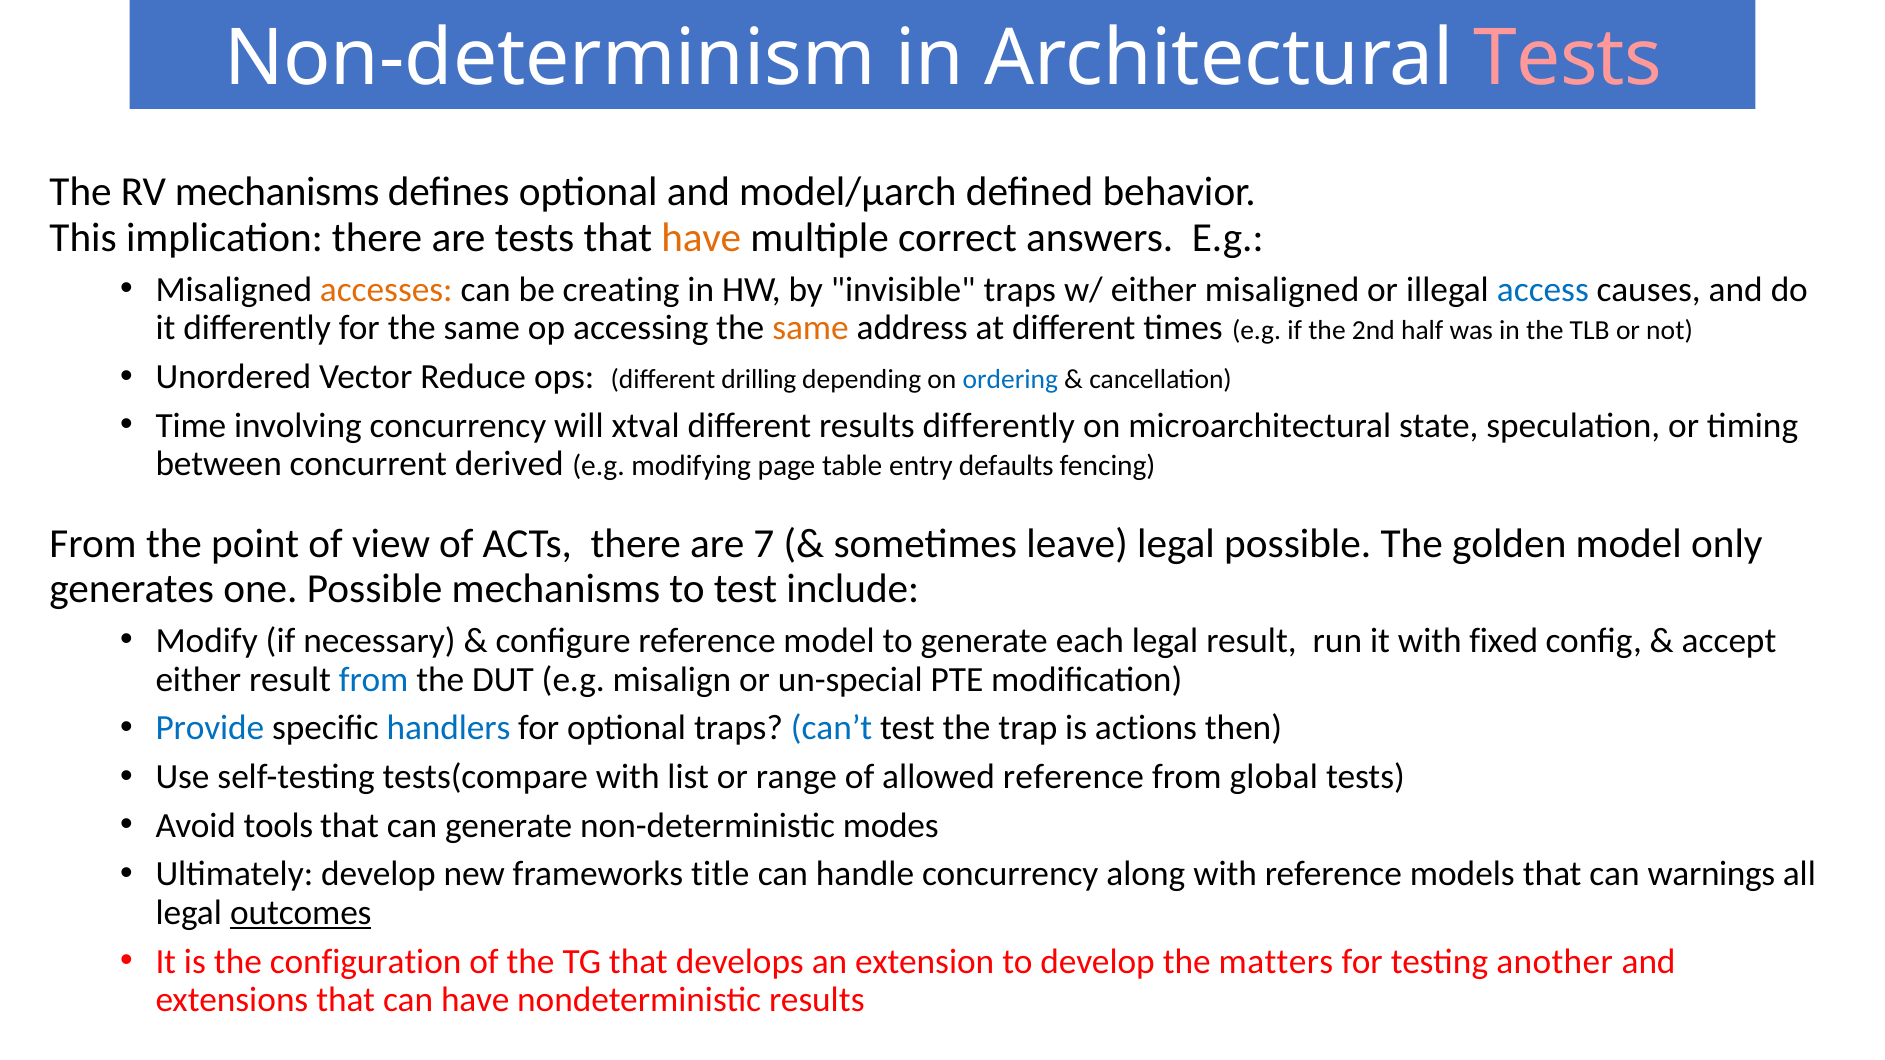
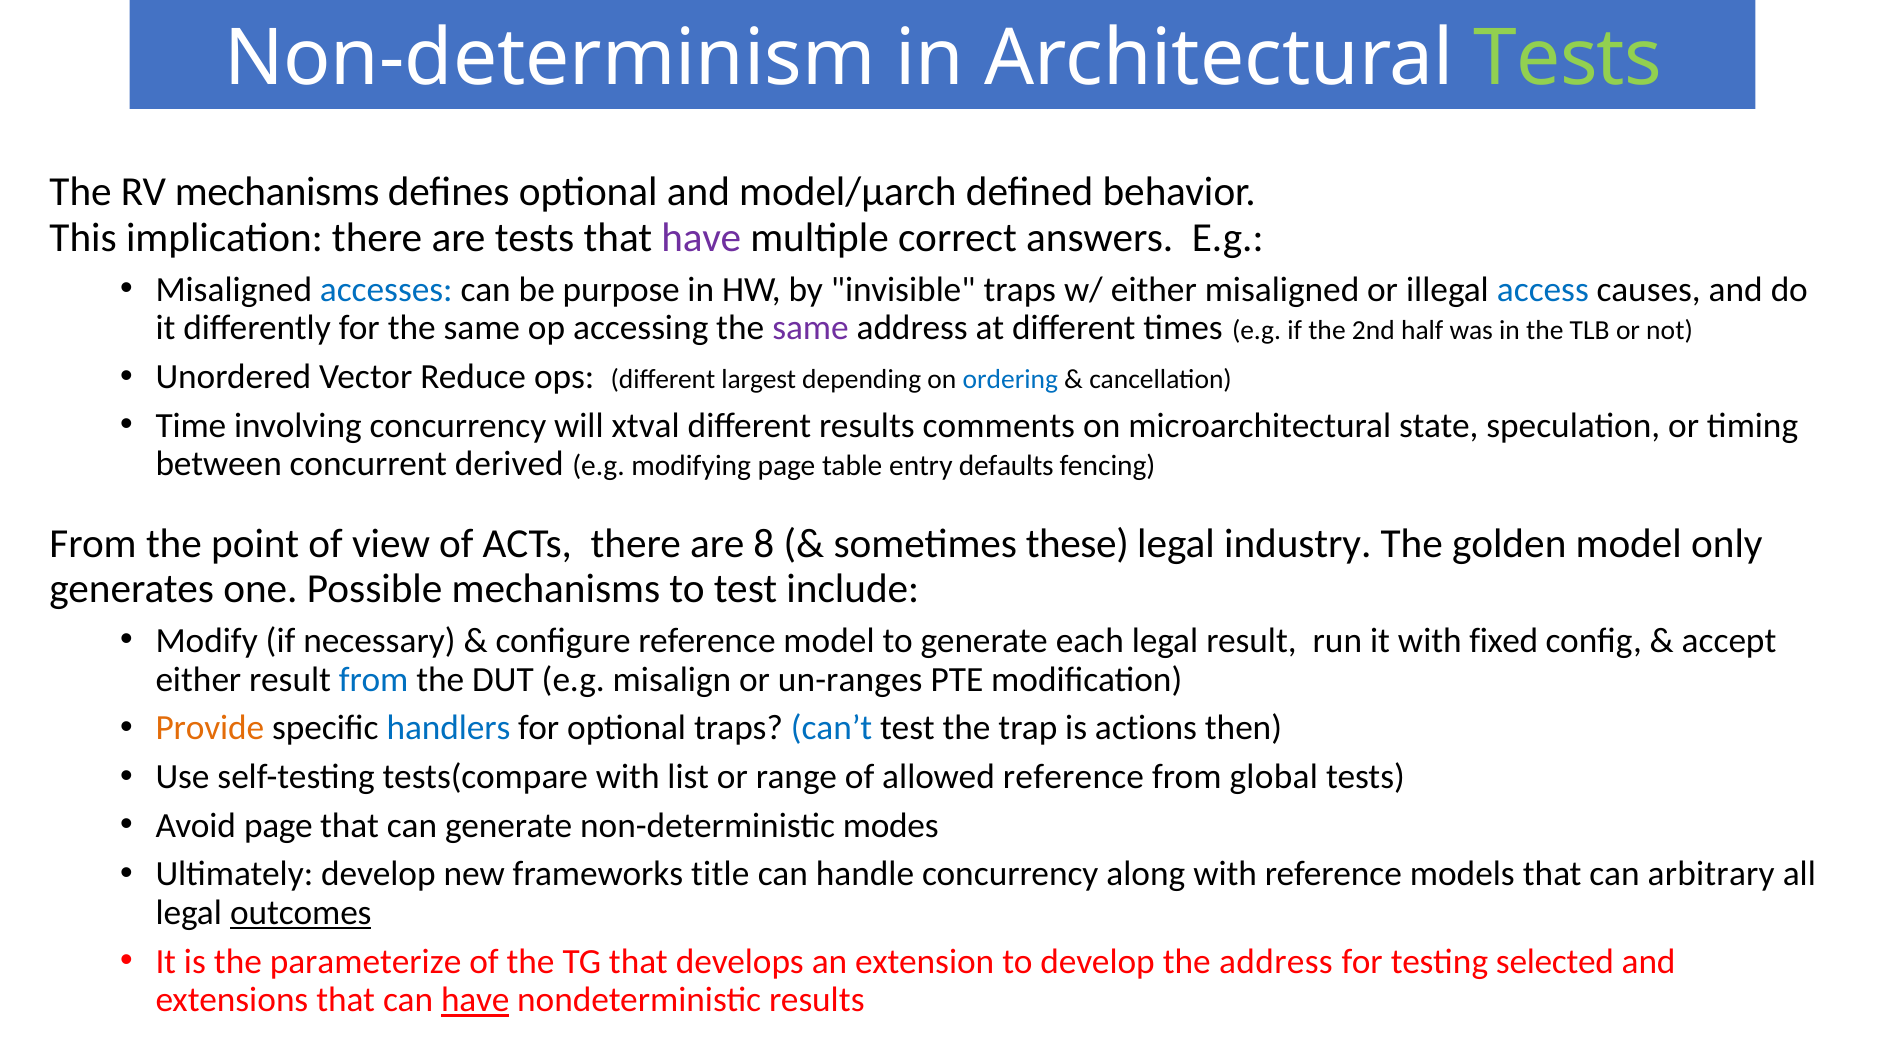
Tests at (1568, 58) colour: pink -> light green
have at (701, 238) colour: orange -> purple
accesses colour: orange -> blue
creating: creating -> purpose
same at (810, 328) colour: orange -> purple
drilling: drilling -> largest
results differently: differently -> comments
7: 7 -> 8
leave: leave -> these
legal possible: possible -> industry
un-special: un-special -> un-ranges
Provide colour: blue -> orange
Avoid tools: tools -> page
warnings: warnings -> arbitrary
configuration: configuration -> parameterize
the matters: matters -> address
another: another -> selected
have at (475, 1001) underline: none -> present
